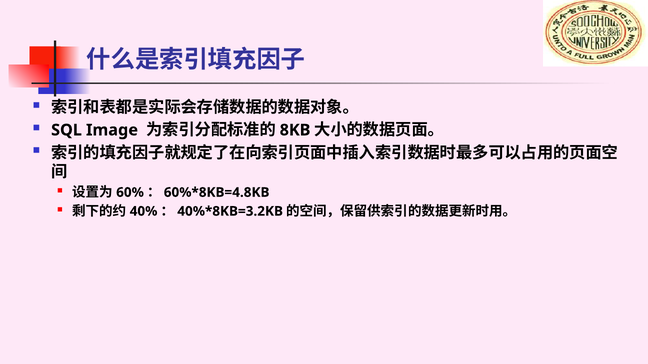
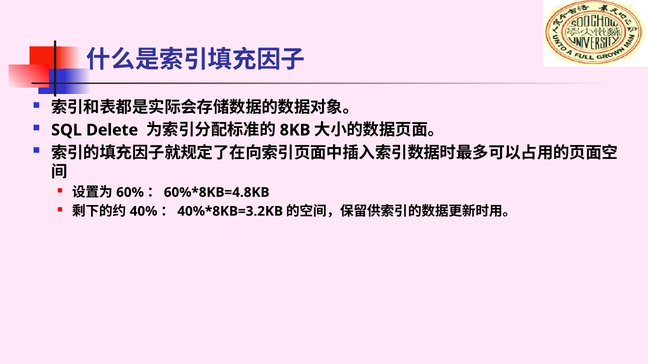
Image: Image -> Delete
